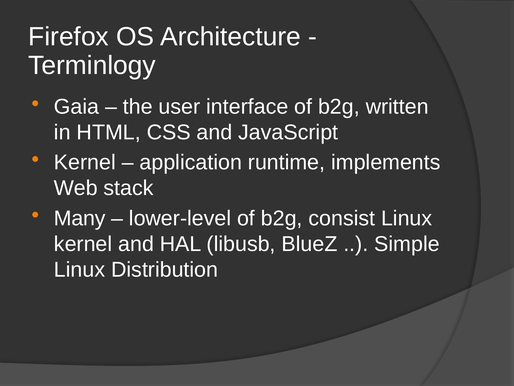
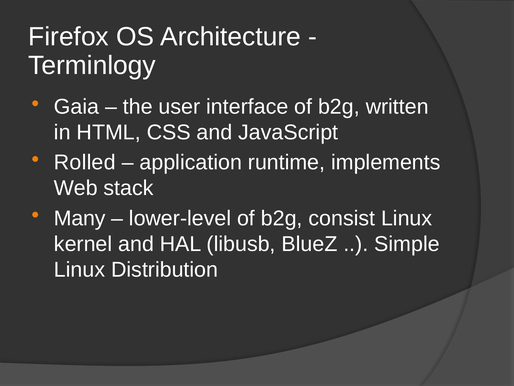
Kernel at (85, 162): Kernel -> Rolled
